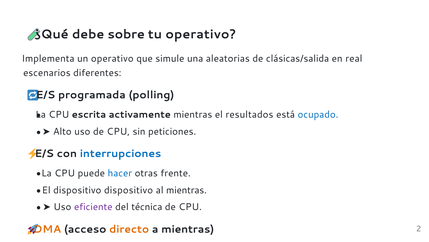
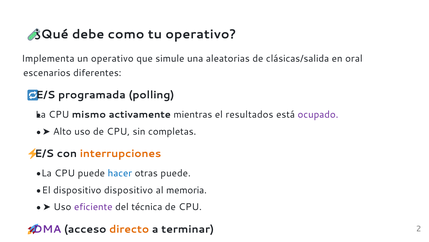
sobre: sobre -> como
real: real -> oral
escrita: escrita -> mismo
ocupado colour: blue -> purple
peticiones: peticiones -> completas
interrupciones colour: blue -> orange
otras frente: frente -> puede
al mientras: mientras -> memoria
DMA colour: orange -> purple
a mientras: mientras -> terminar
